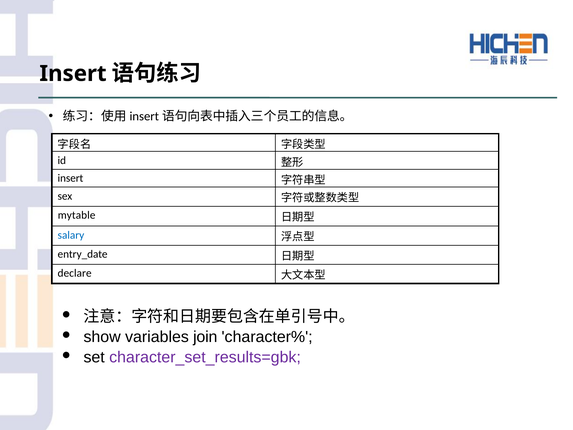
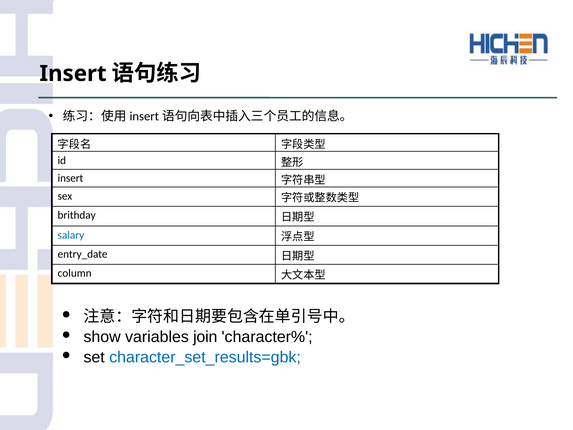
mytable: mytable -> brithday
declare: declare -> column
character_set_results=gbk colour: purple -> blue
